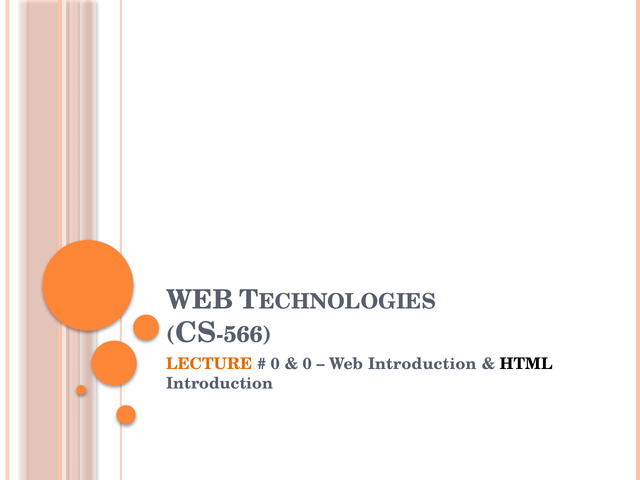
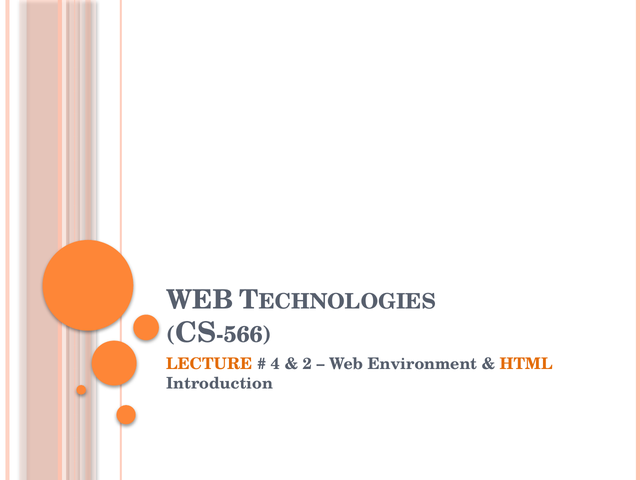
0 at (275, 364): 0 -> 4
0 at (307, 364): 0 -> 2
Web Introduction: Introduction -> Environment
HTML colour: black -> orange
